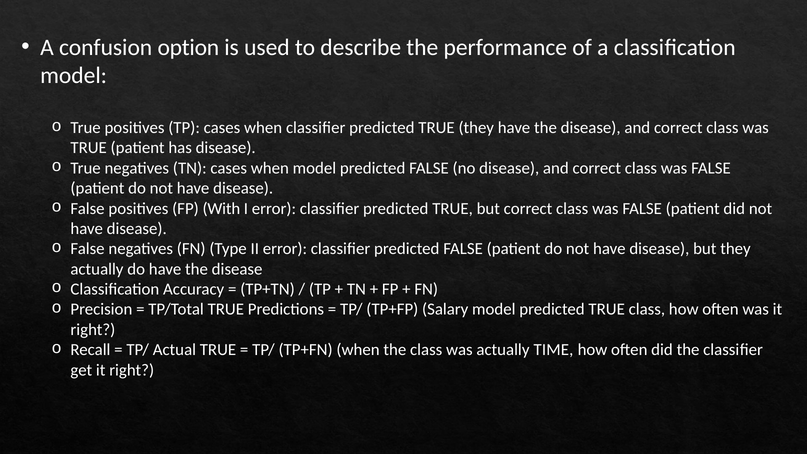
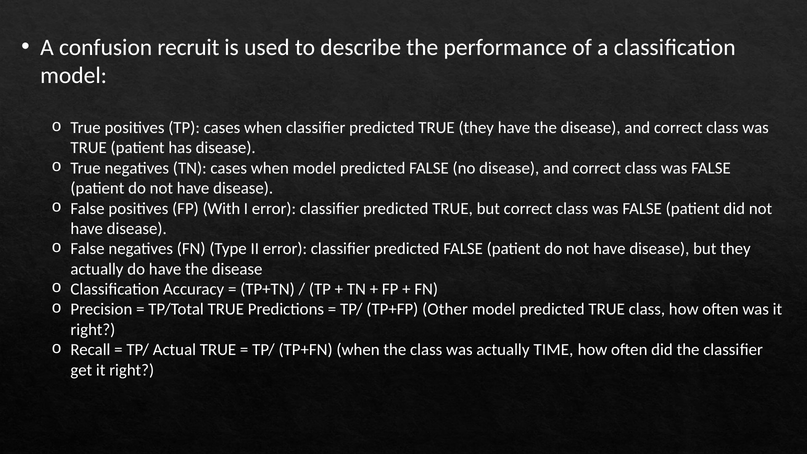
option: option -> recruit
Salary: Salary -> Other
